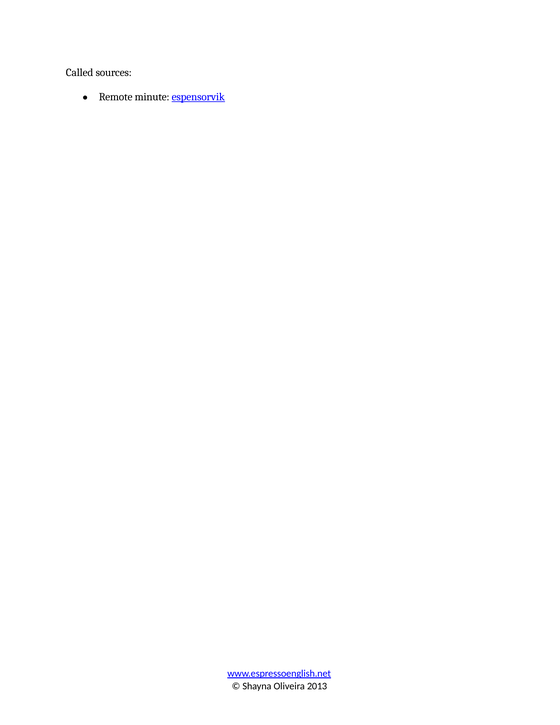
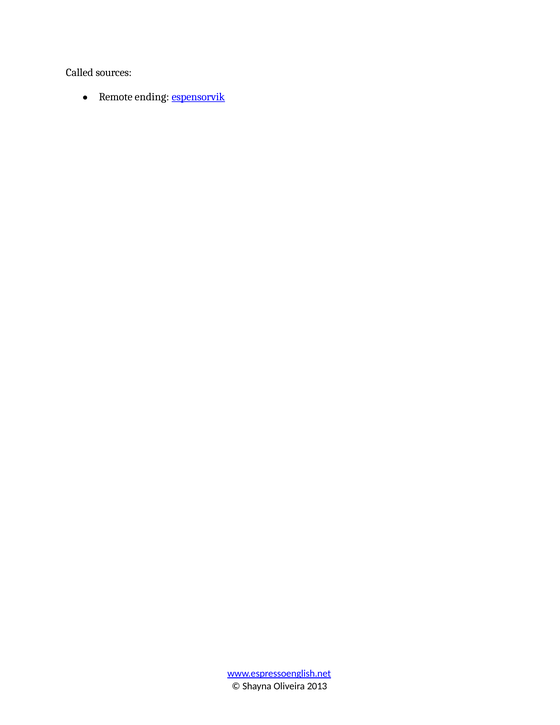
minute: minute -> ending
